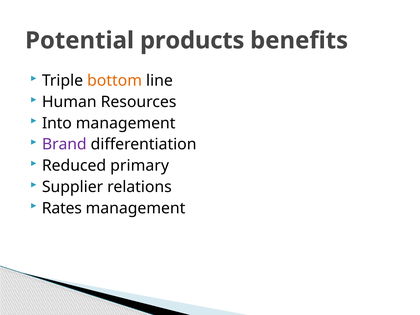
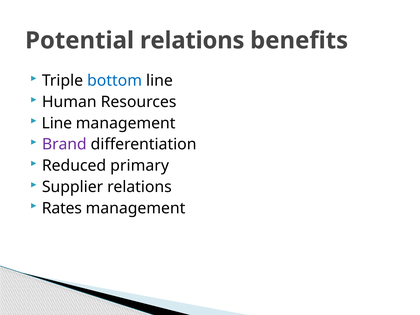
Potential products: products -> relations
bottom colour: orange -> blue
Into at (57, 123): Into -> Line
